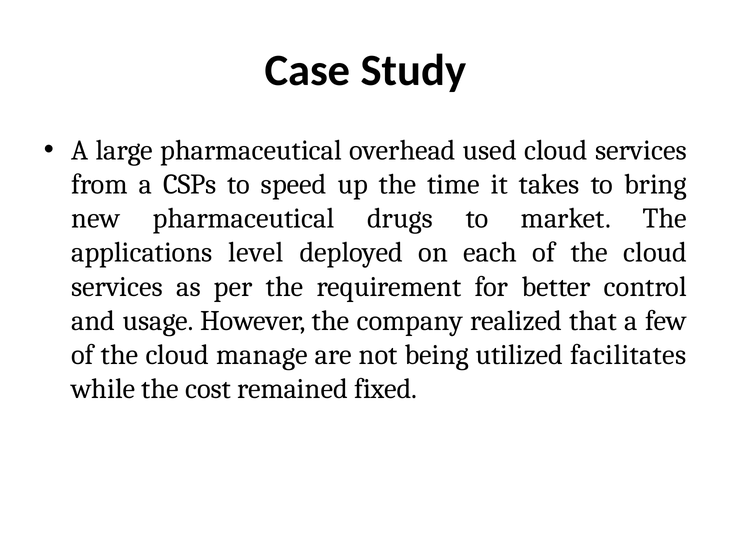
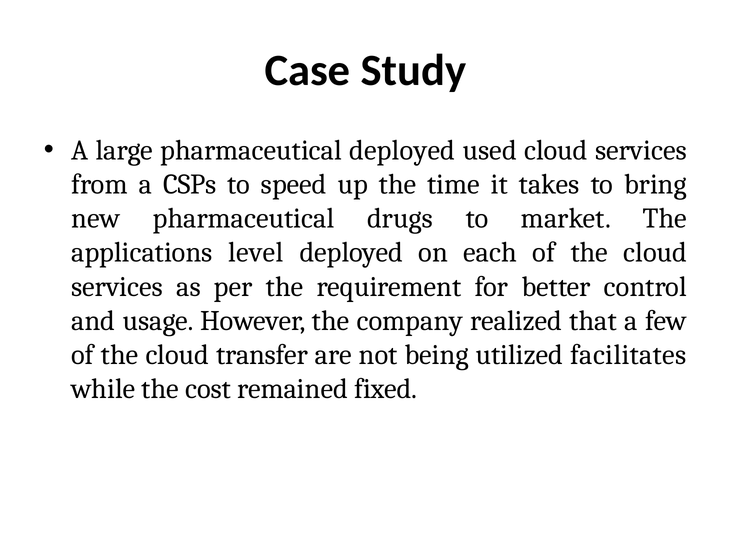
pharmaceutical overhead: overhead -> deployed
manage: manage -> transfer
